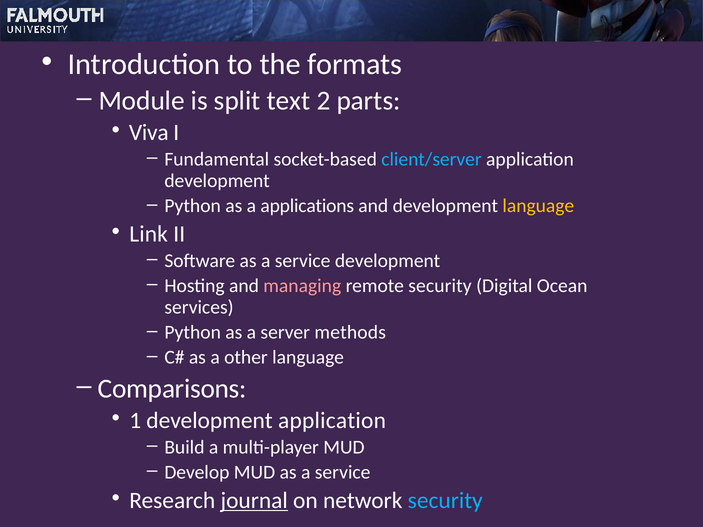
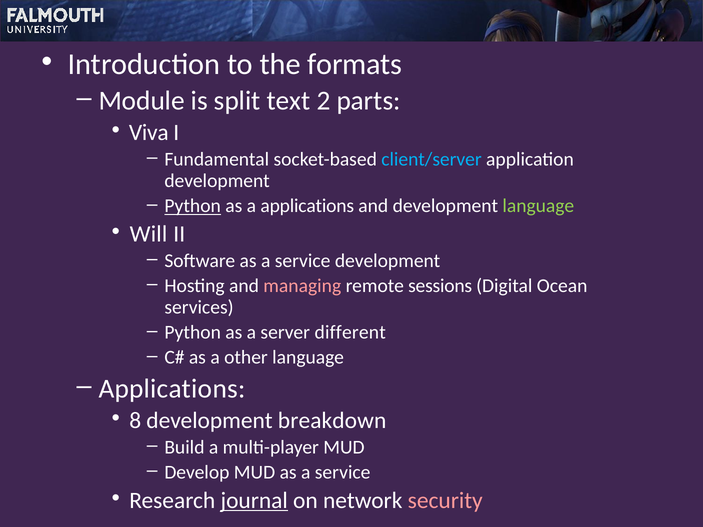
Python at (193, 206) underline: none -> present
language at (538, 206) colour: yellow -> light green
Link: Link -> Will
remote security: security -> sessions
methods: methods -> different
Comparisons at (172, 389): Comparisons -> Applications
1: 1 -> 8
development application: application -> breakdown
security at (445, 501) colour: light blue -> pink
